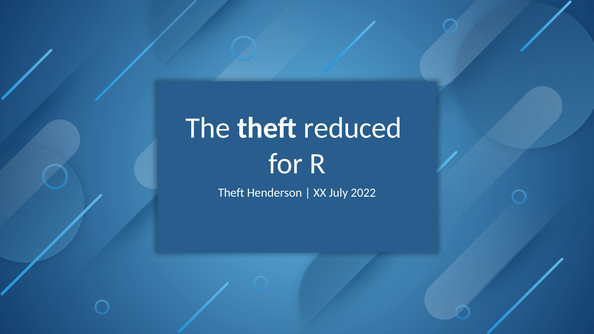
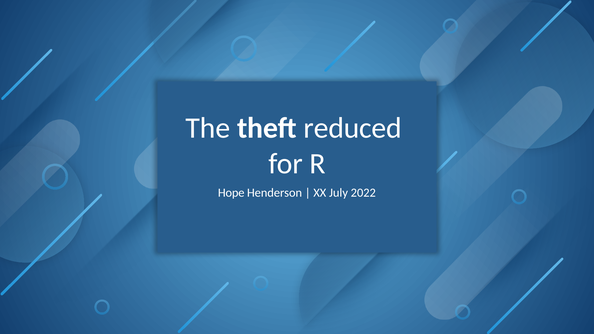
Theft at (231, 193): Theft -> Hope
